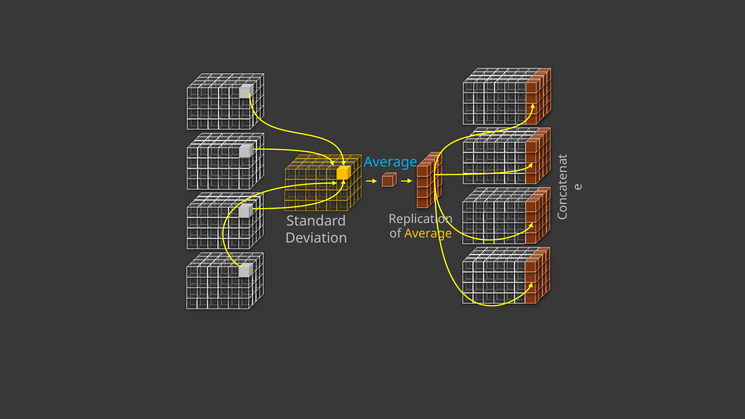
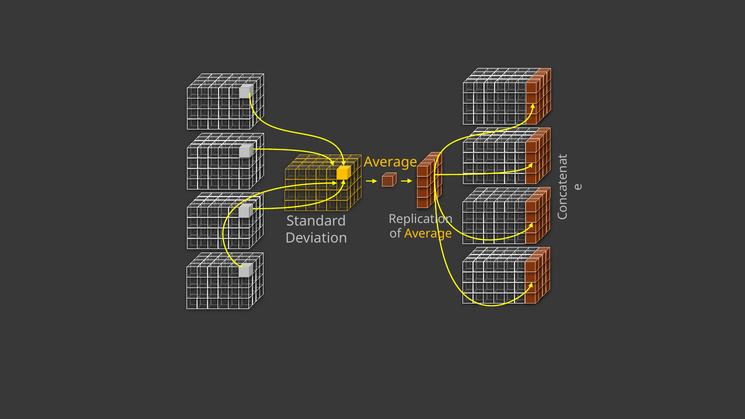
Average at (390, 162) colour: light blue -> yellow
